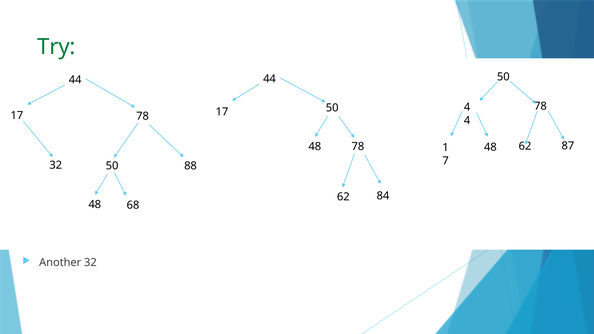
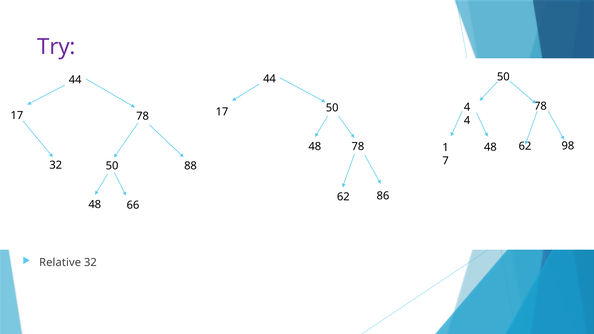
Try colour: green -> purple
87: 87 -> 98
84: 84 -> 86
68: 68 -> 66
Another: Another -> Relative
